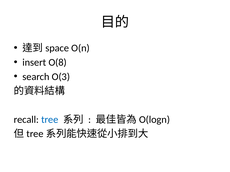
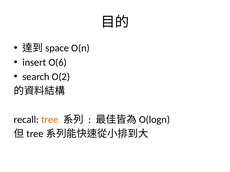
O(8: O(8 -> O(6
O(3: O(3 -> O(2
tree colour: blue -> orange
